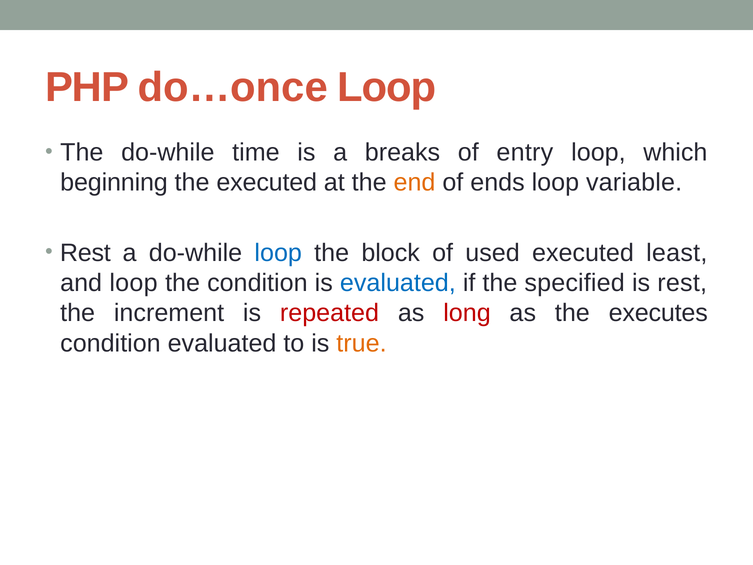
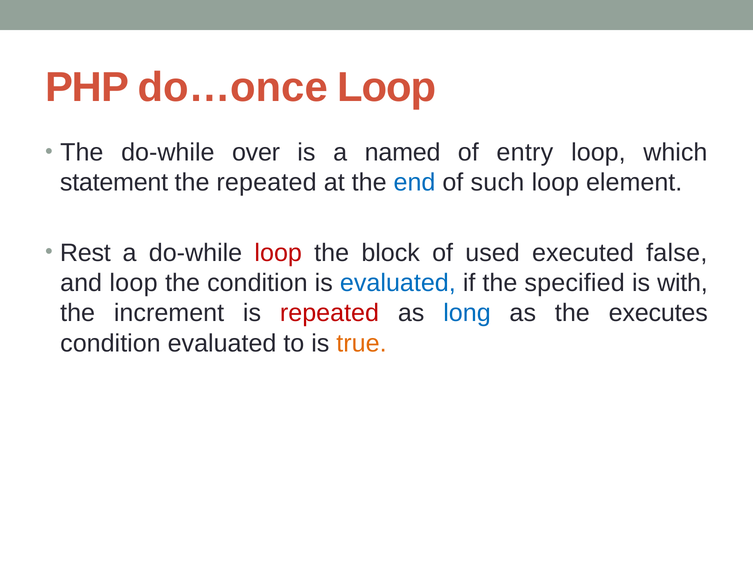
time: time -> over
breaks: breaks -> named
beginning: beginning -> statement
the executed: executed -> repeated
end colour: orange -> blue
ends: ends -> such
variable: variable -> element
loop at (278, 253) colour: blue -> red
least: least -> false
is rest: rest -> with
long colour: red -> blue
